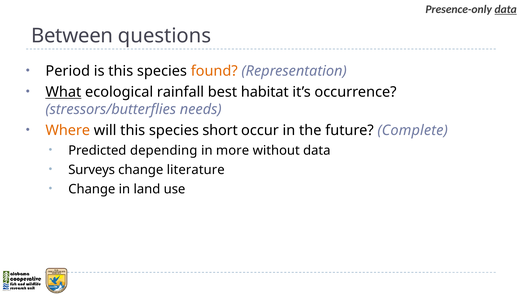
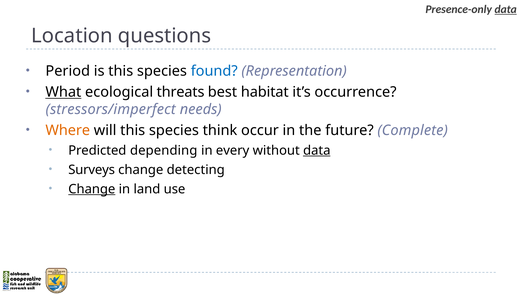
Between: Between -> Location
found colour: orange -> blue
rainfall: rainfall -> threats
stressors/butterflies: stressors/butterflies -> stressors/imperfect
short: short -> think
more: more -> every
data at (317, 150) underline: none -> present
literature: literature -> detecting
Change at (92, 189) underline: none -> present
